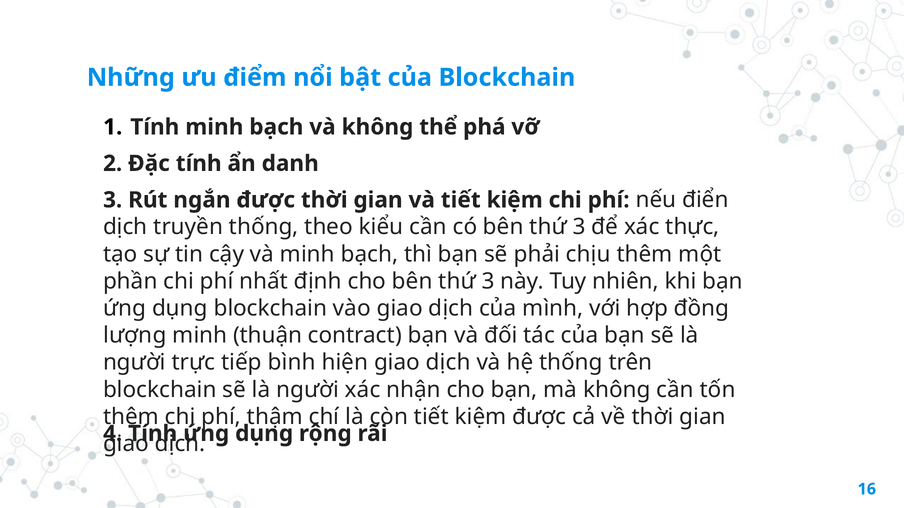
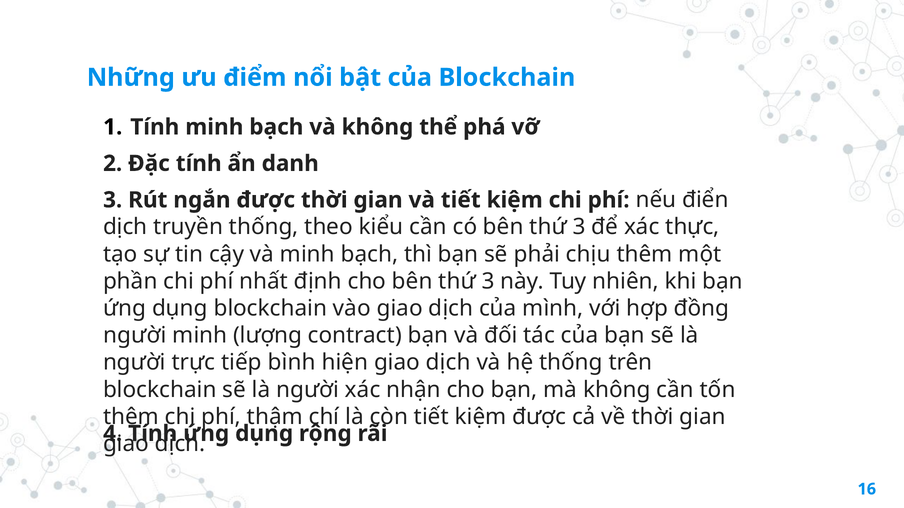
lượng at (135, 336): lượng -> người
thuận: thuận -> lượng
